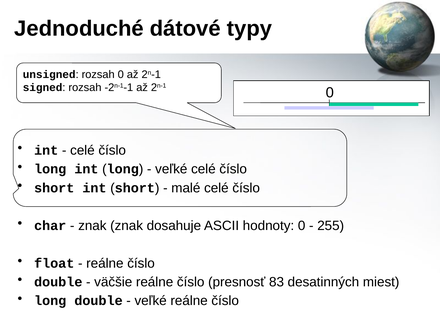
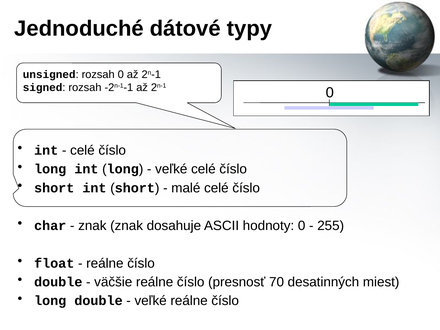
83: 83 -> 70
